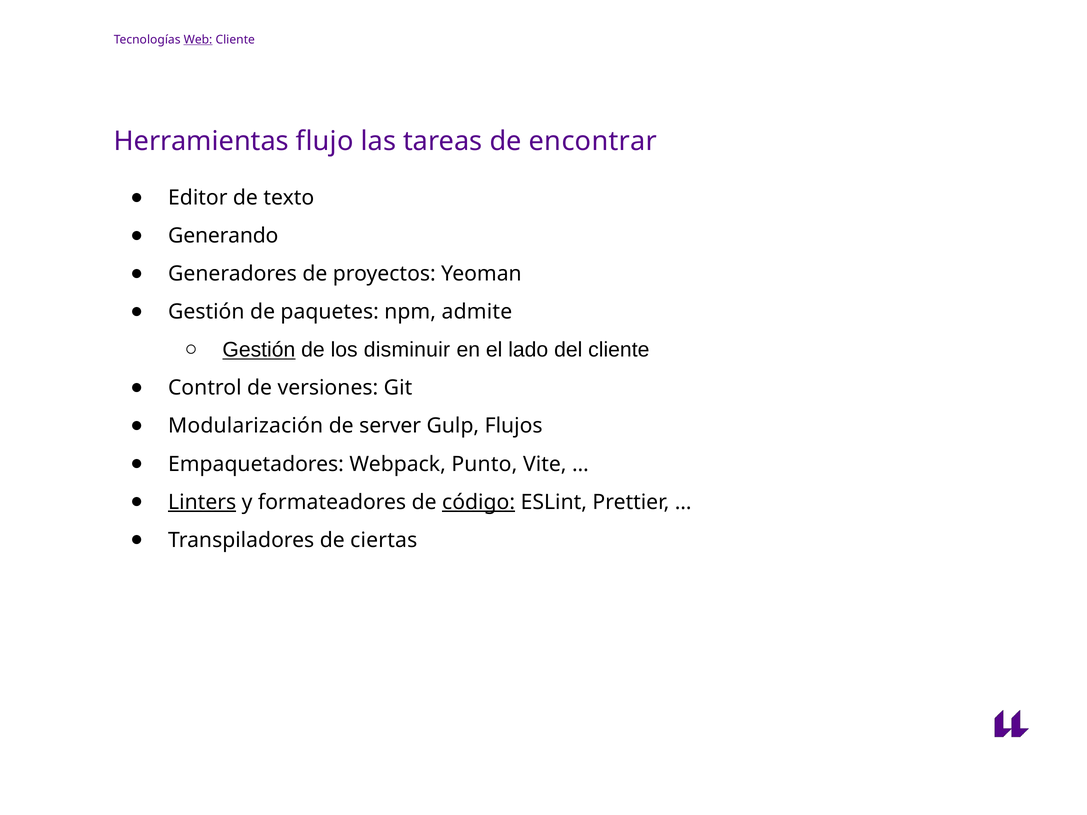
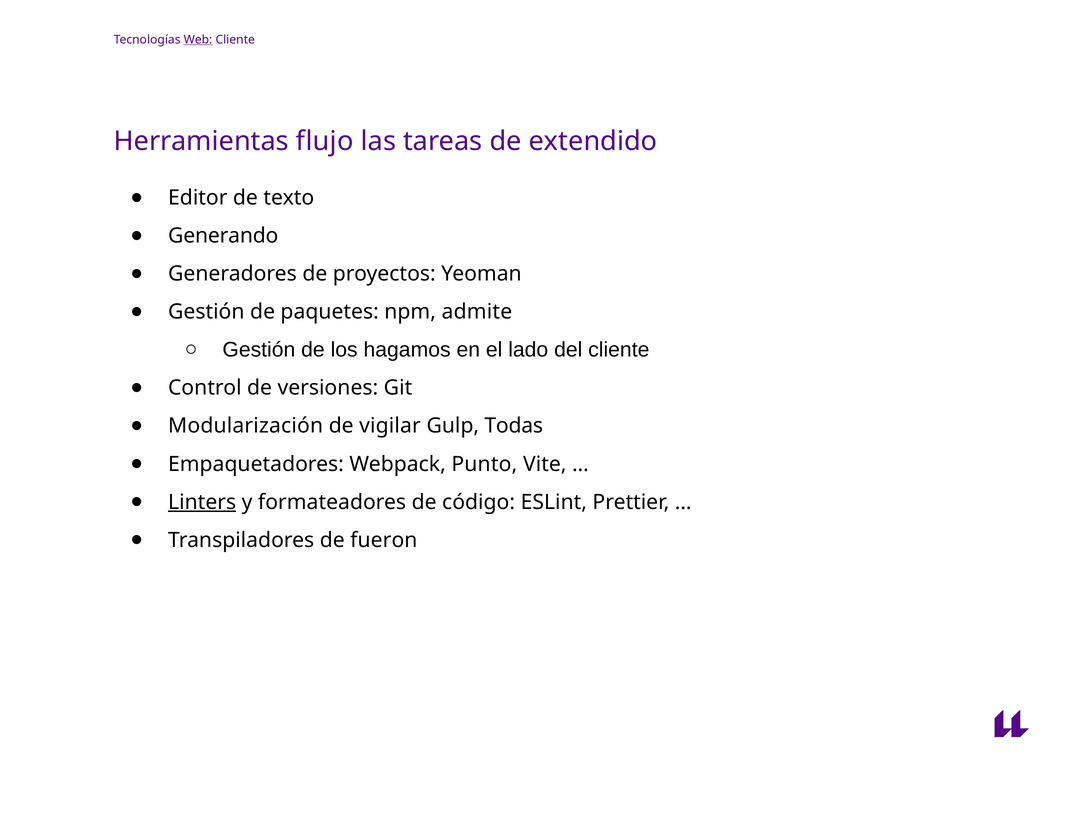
encontrar: encontrar -> extendido
Gestión at (259, 350) underline: present -> none
disminuir: disminuir -> hagamos
server: server -> vigilar
Flujos: Flujos -> Todas
código underline: present -> none
ciertas: ciertas -> fueron
